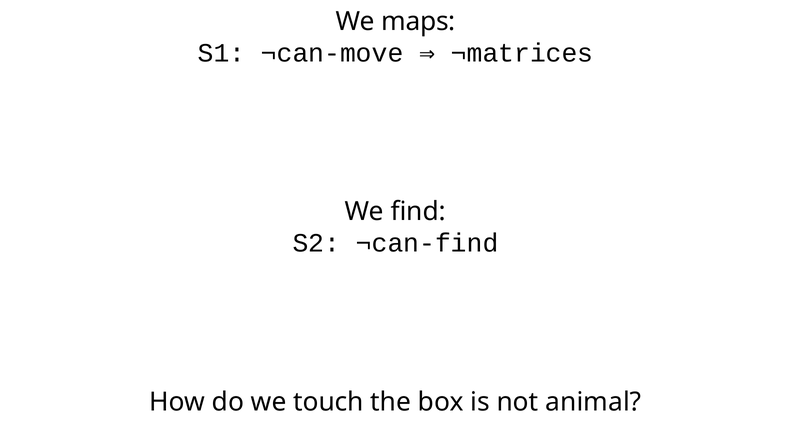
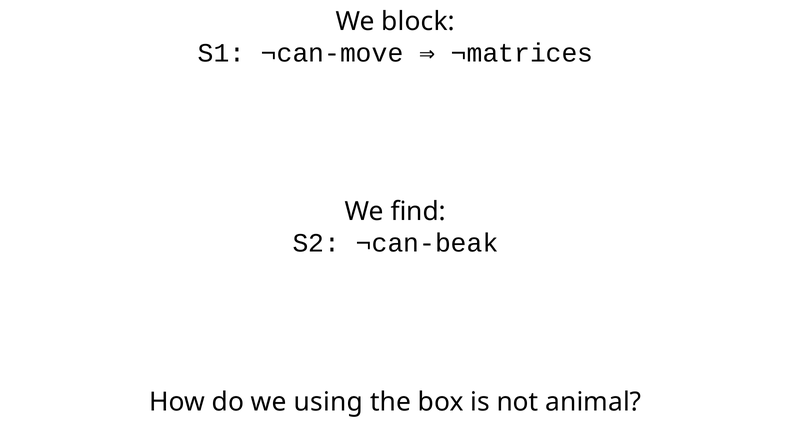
maps: maps -> block
¬can-find: ¬can-find -> ¬can-beak
touch: touch -> using
